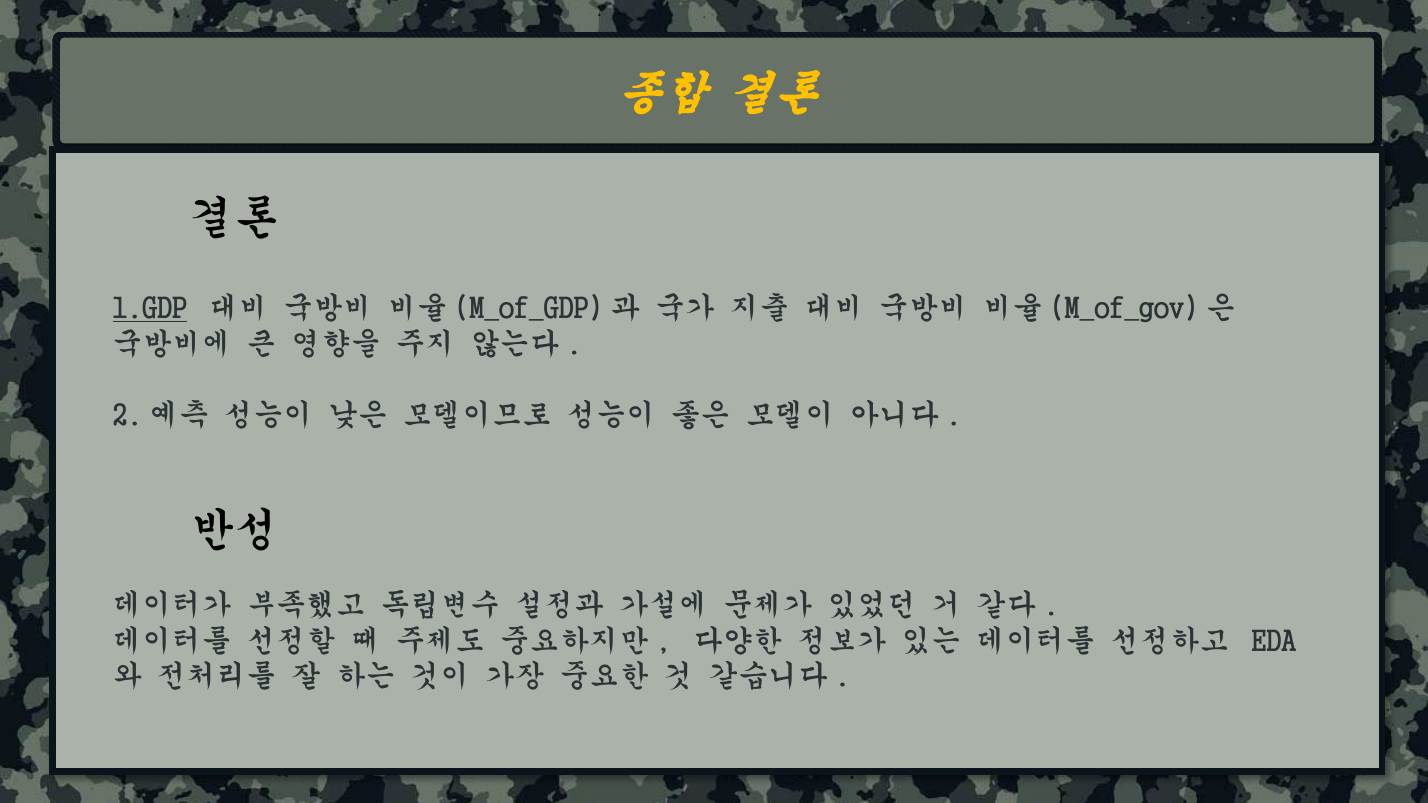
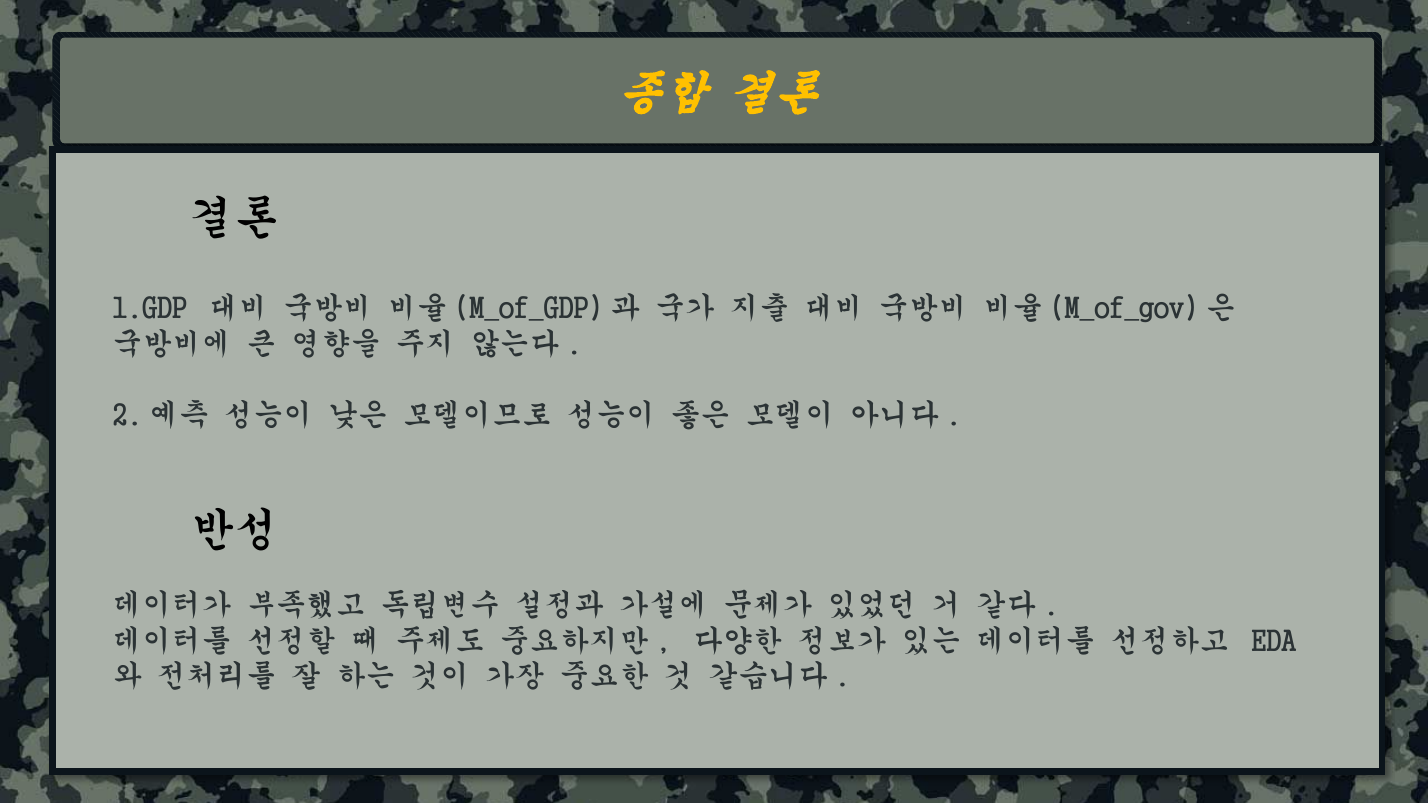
1.GDP underline: present -> none
